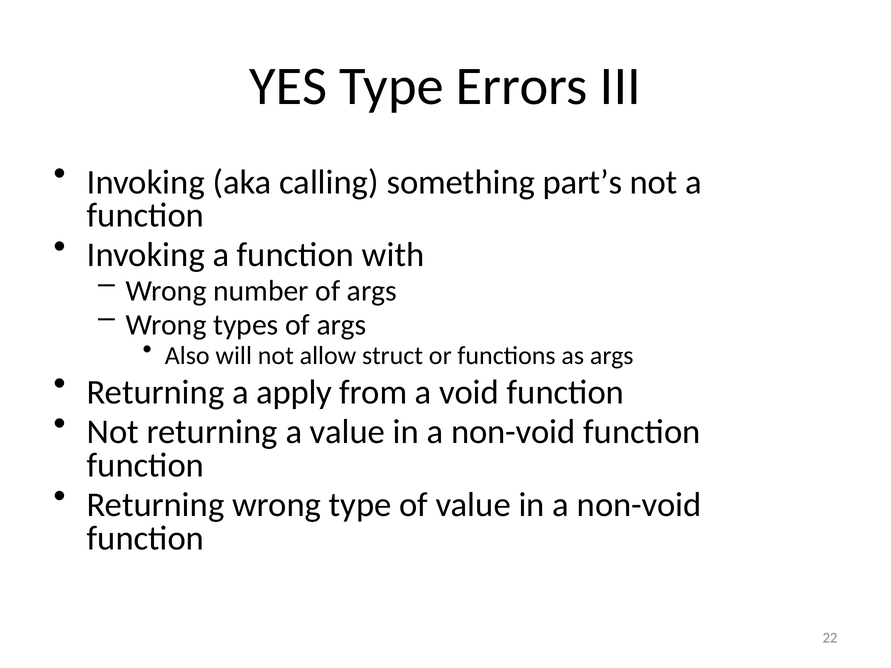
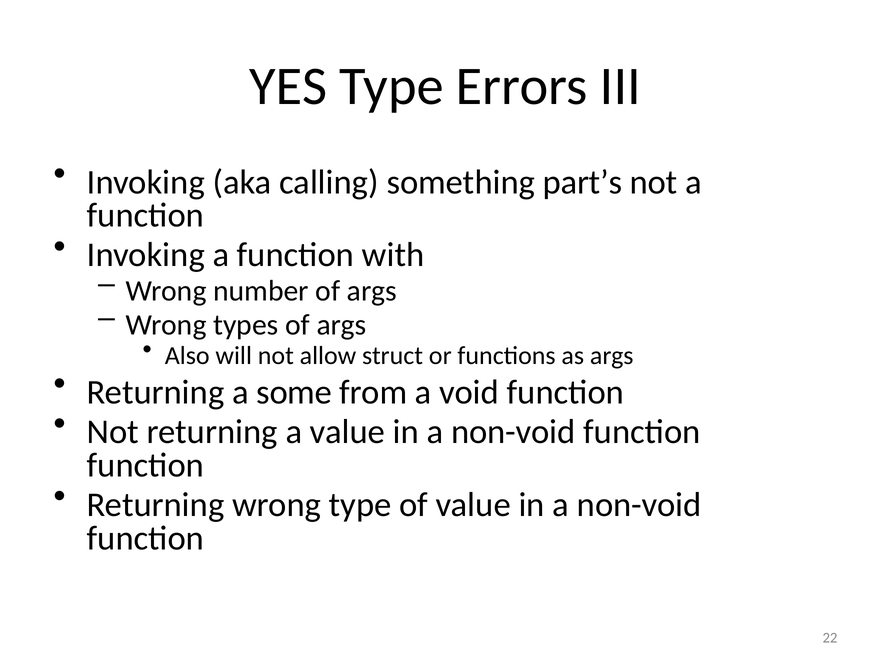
apply: apply -> some
